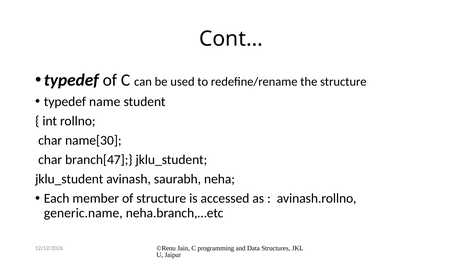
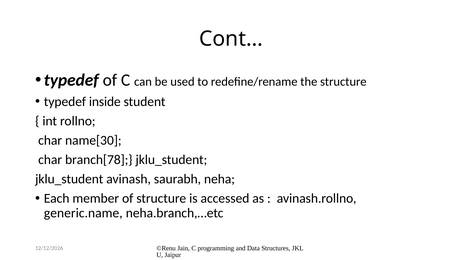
name: name -> inside
branch[47: branch[47 -> branch[78
